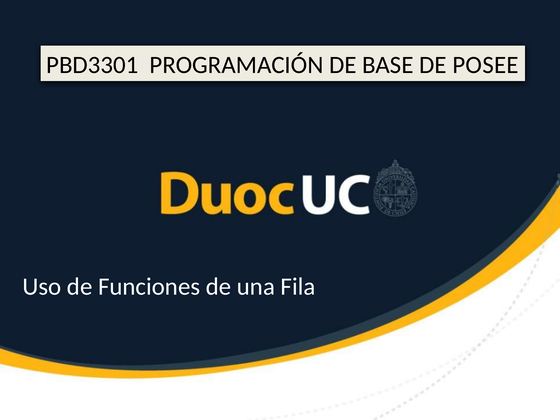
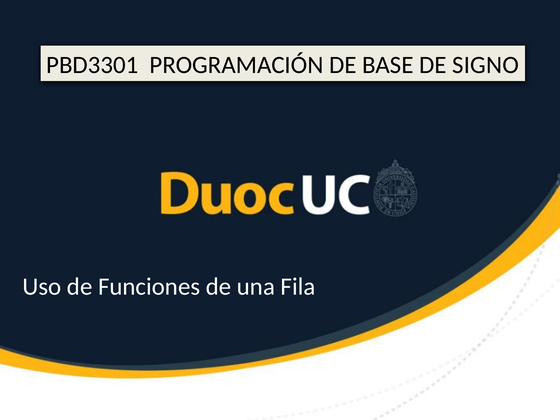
POSEE: POSEE -> SIGNO
